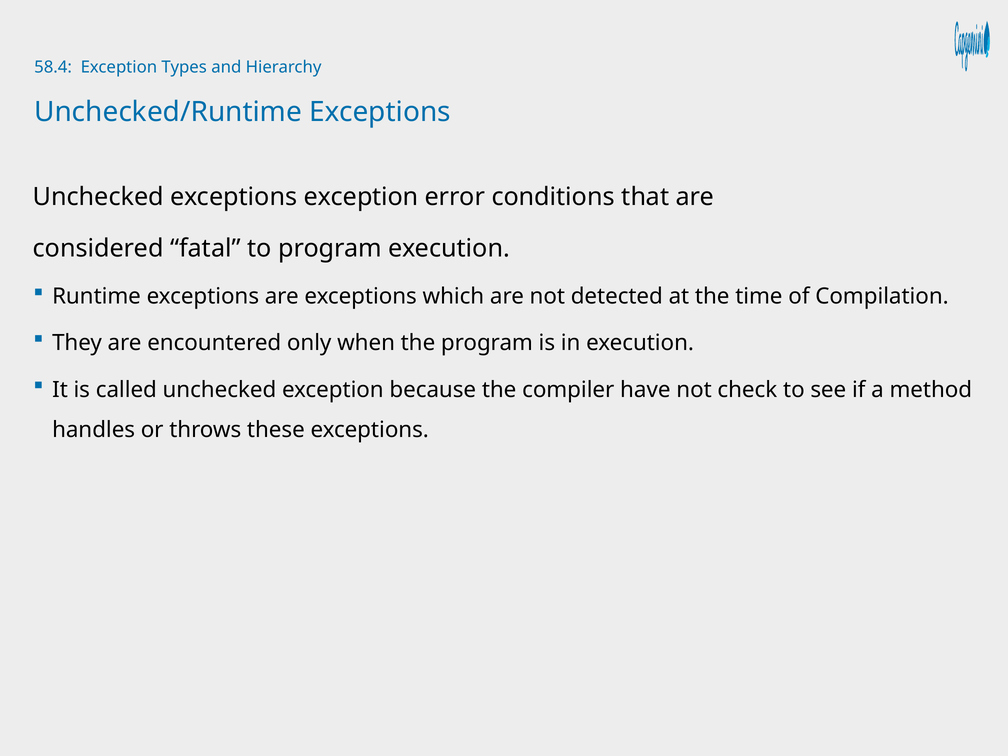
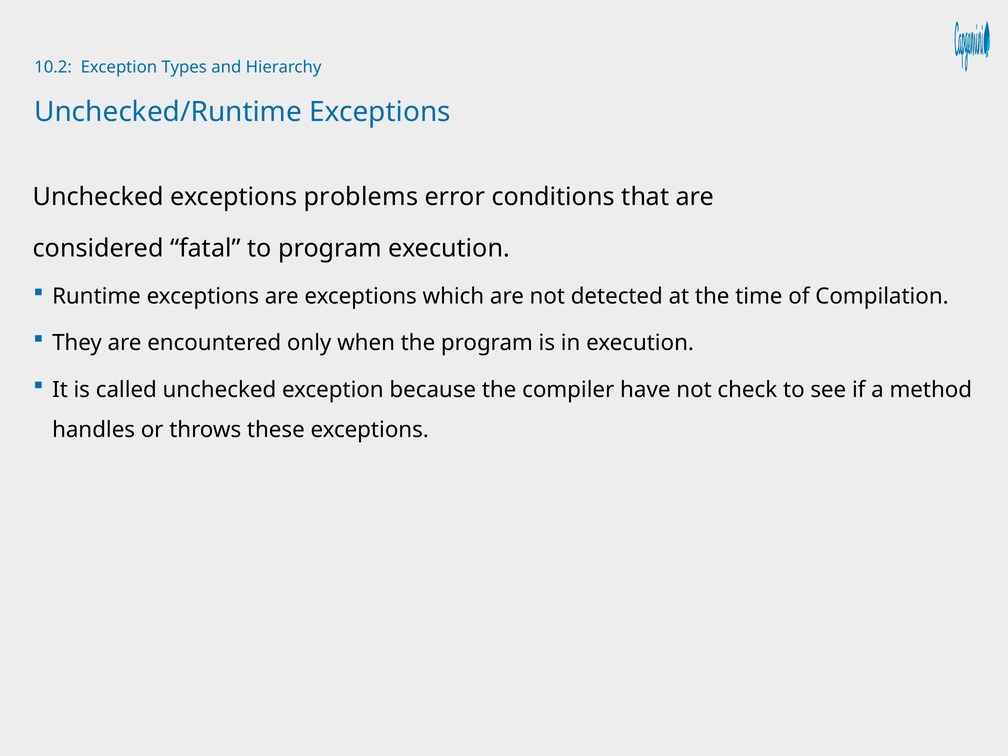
58.4: 58.4 -> 10.2
exceptions exception: exception -> problems
